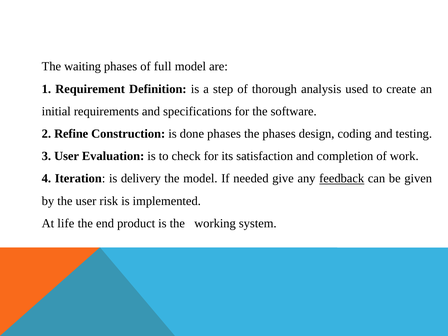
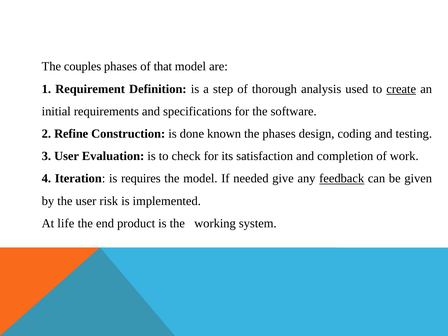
waiting: waiting -> couples
full: full -> that
create underline: none -> present
done phases: phases -> known
delivery: delivery -> requires
